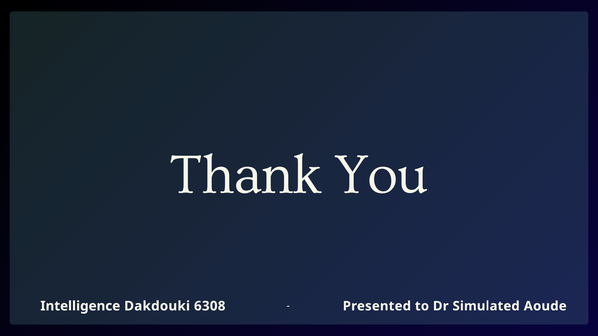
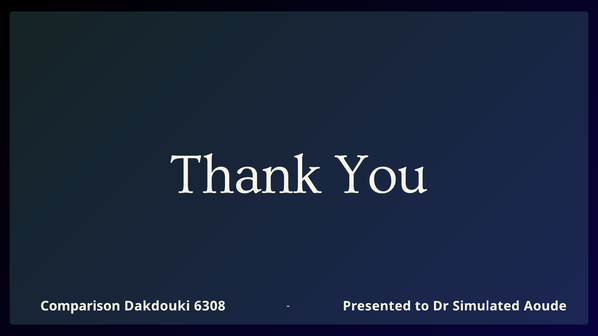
Intelligence: Intelligence -> Comparison
